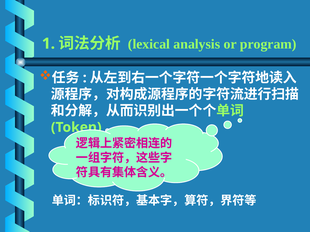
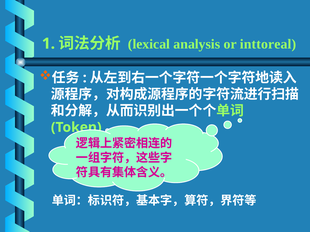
program: program -> inttoreal
